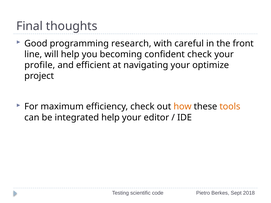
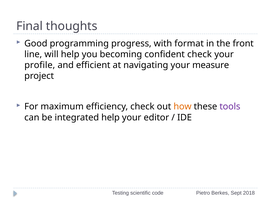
research: research -> progress
careful: careful -> format
optimize: optimize -> measure
tools colour: orange -> purple
